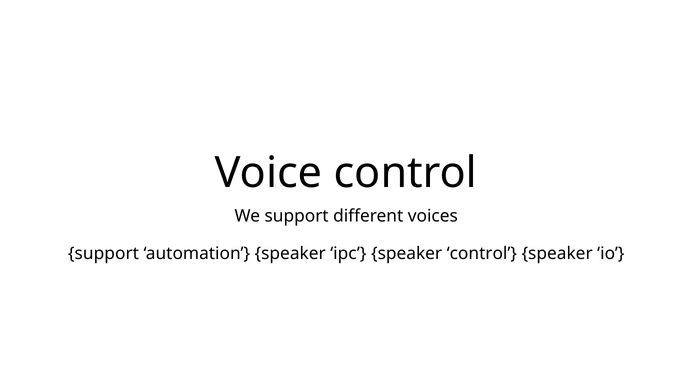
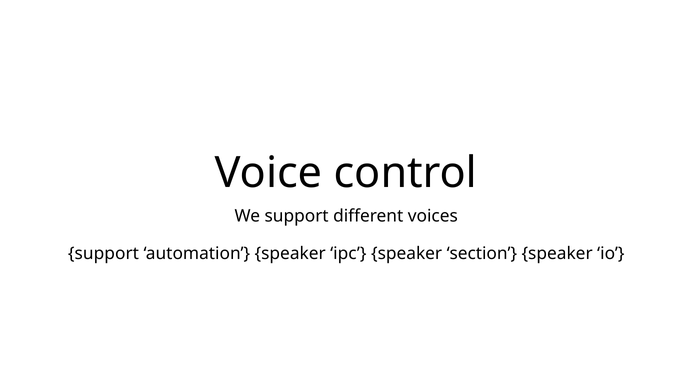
speaker control: control -> section
